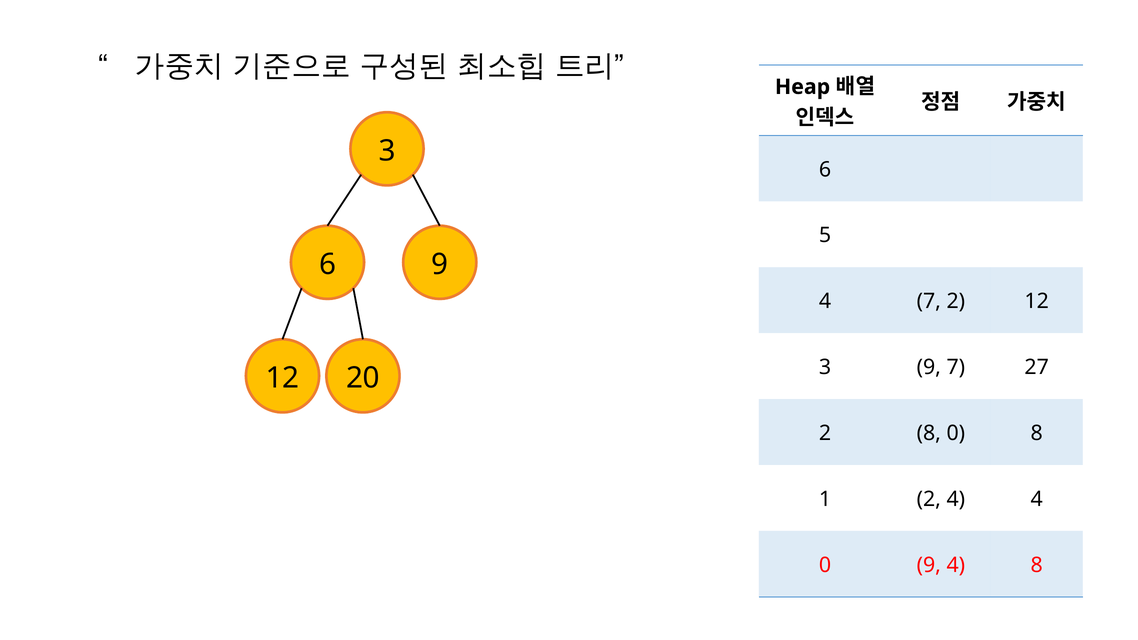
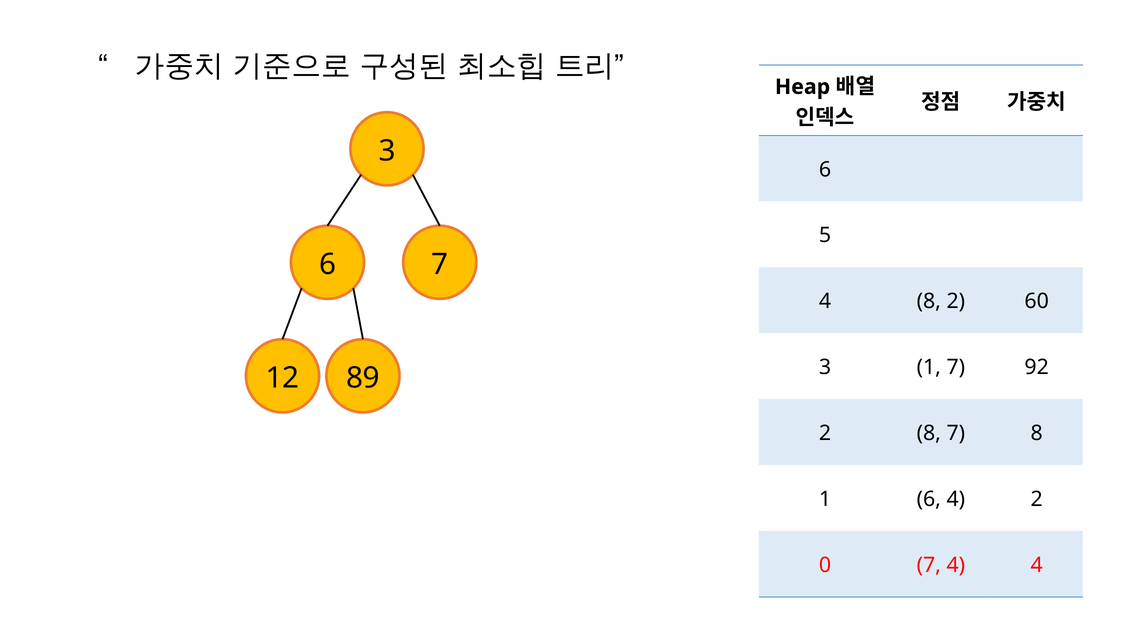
6 9: 9 -> 7
4 7: 7 -> 8
2 12: 12 -> 60
3 9: 9 -> 1
27: 27 -> 92
20: 20 -> 89
8 0: 0 -> 7
1 2: 2 -> 6
4 4: 4 -> 2
0 9: 9 -> 7
4 8: 8 -> 4
